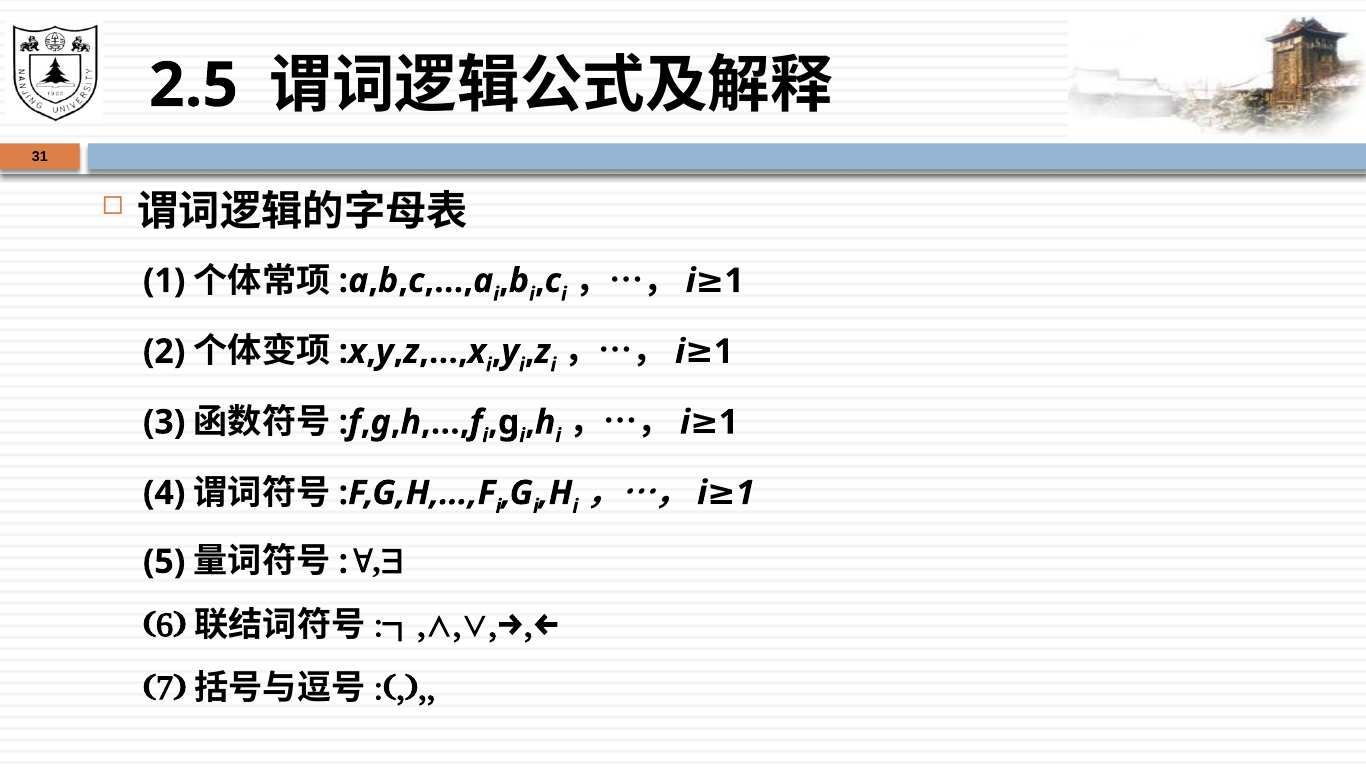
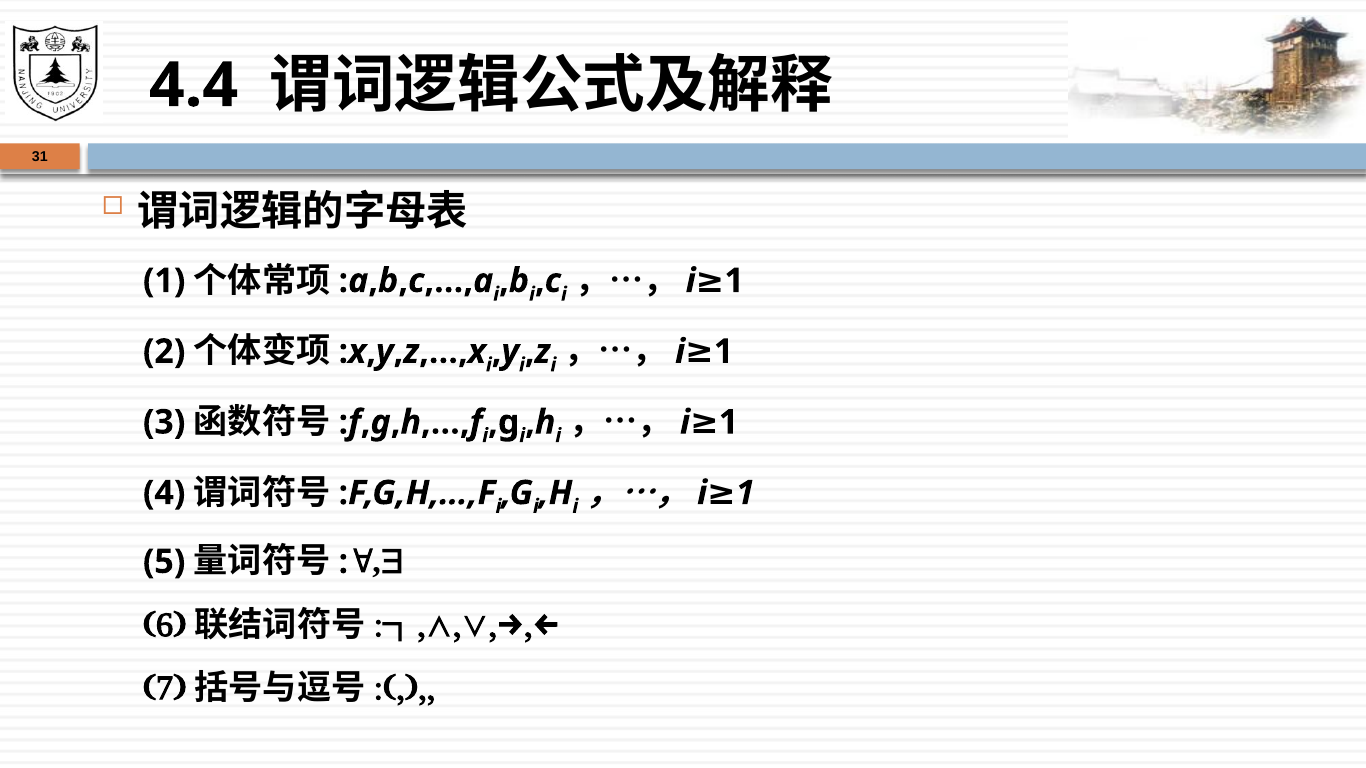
2.5: 2.5 -> 4.4
